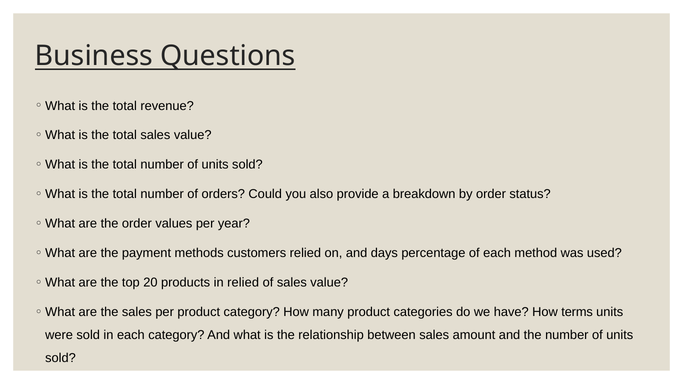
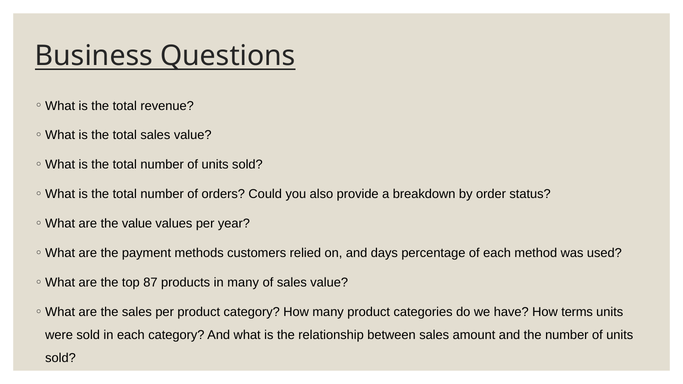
the order: order -> value
20: 20 -> 87
in relied: relied -> many
